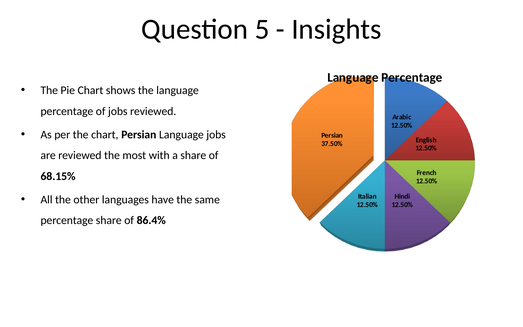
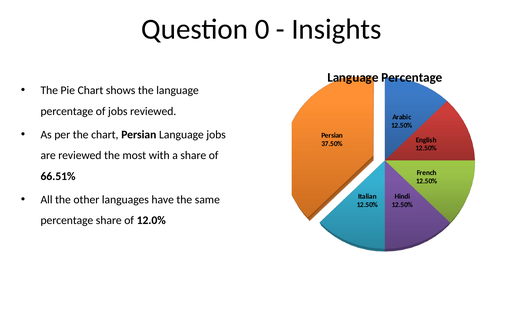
5: 5 -> 0
68.15%: 68.15% -> 66.51%
86.4%: 86.4% -> 12.0%
